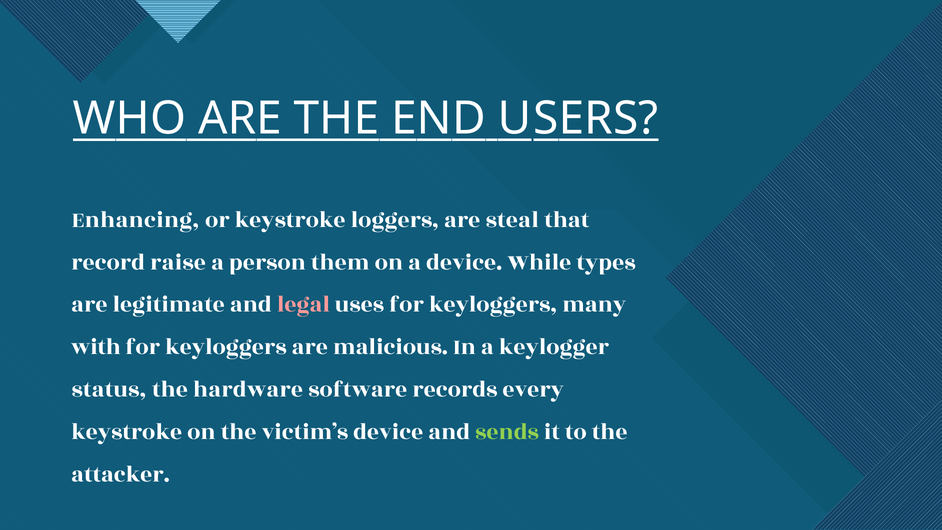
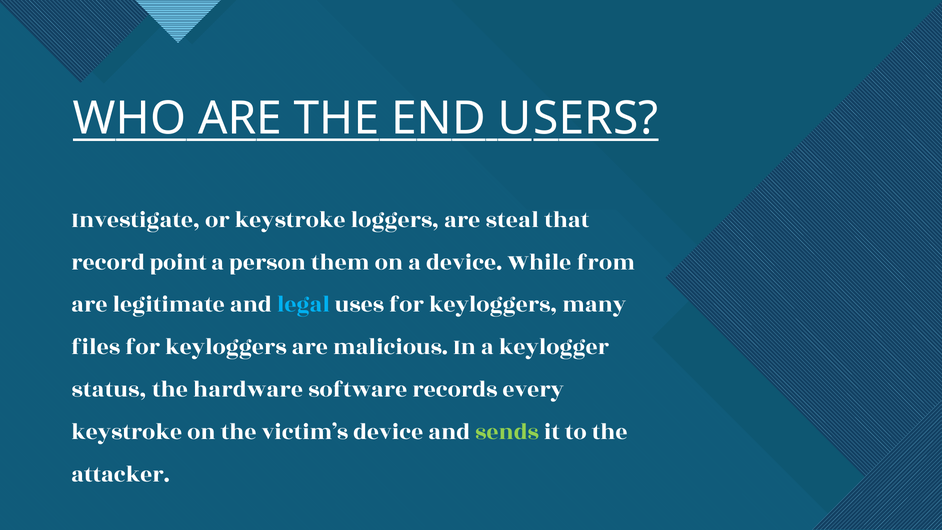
Enhancing: Enhancing -> Investigate
raise: raise -> point
types: types -> from
legal colour: pink -> light blue
with: with -> files
